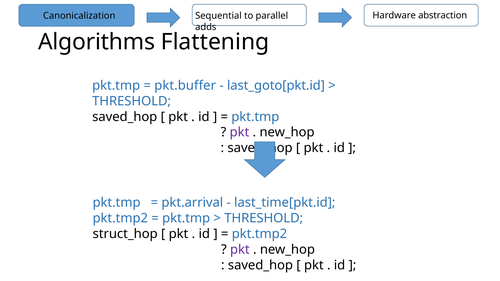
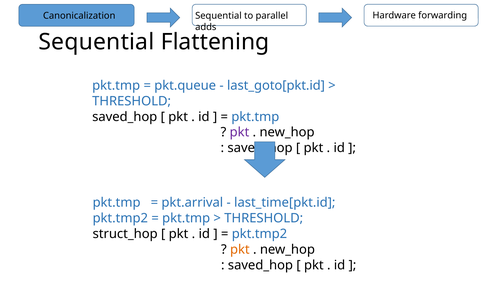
abstraction: abstraction -> forwarding
Algorithms at (97, 42): Algorithms -> Sequential
pkt.buffer: pkt.buffer -> pkt.queue
pkt at (240, 250) colour: purple -> orange
